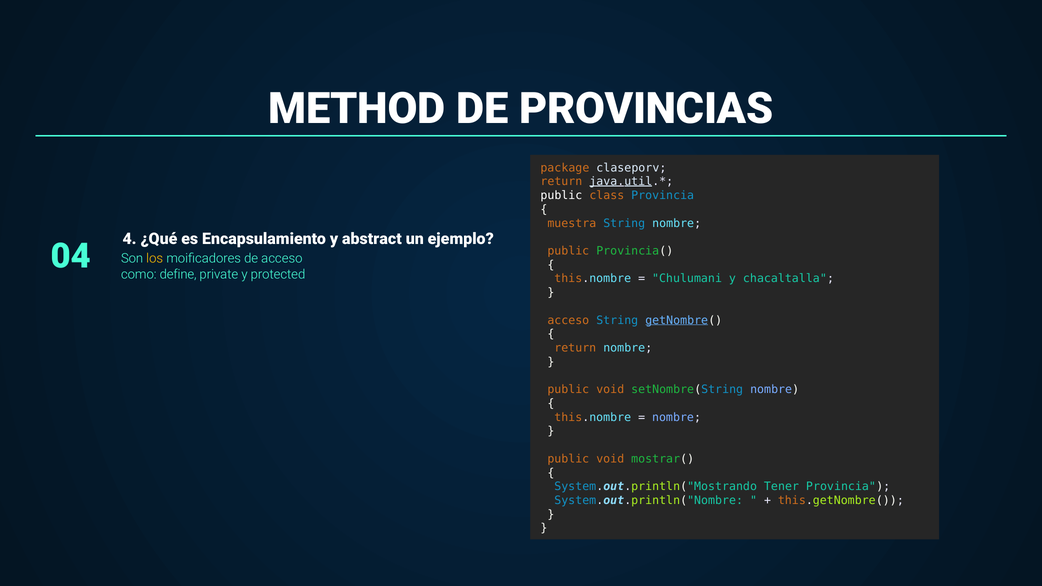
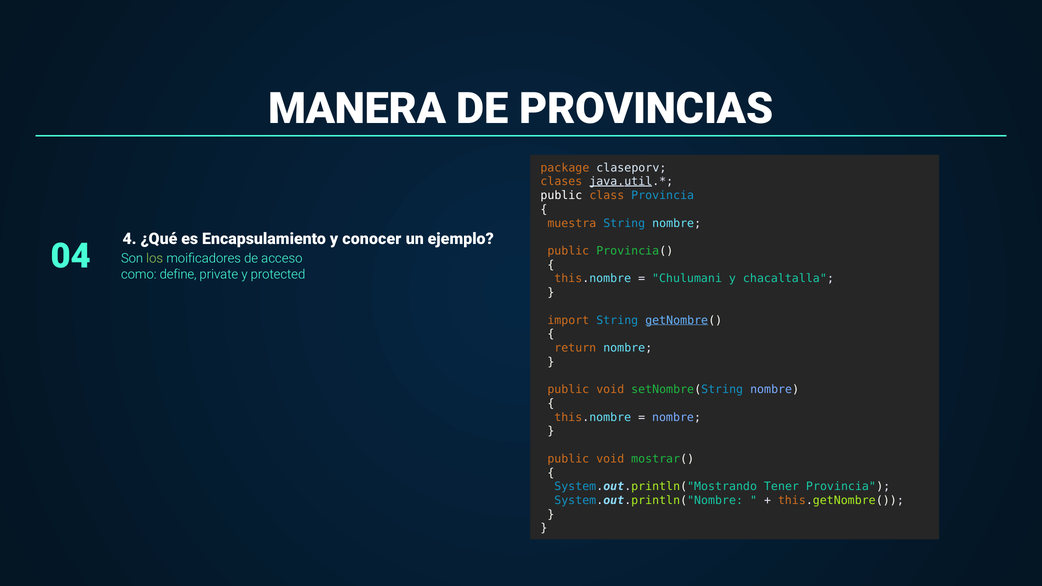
METHOD: METHOD -> MANERA
return at (561, 182): return -> clases
abstract: abstract -> conocer
los colour: yellow -> light green
acceso at (568, 320): acceso -> import
